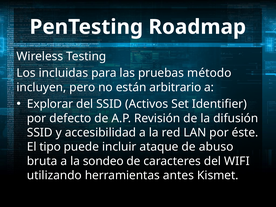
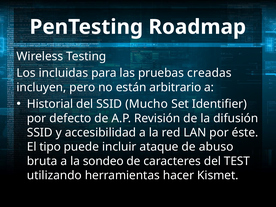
método: método -> creadas
Explorar: Explorar -> Historial
Activos: Activos -> Mucho
WIFI: WIFI -> TEST
antes: antes -> hacer
